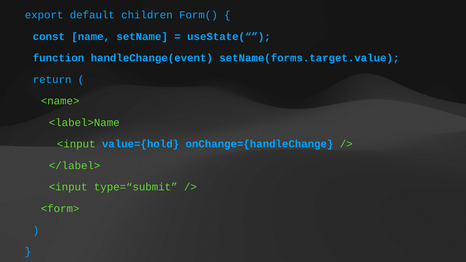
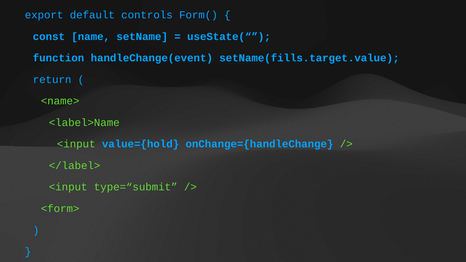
children: children -> controls
setName(forms.target.value: setName(forms.target.value -> setName(fills.target.value
